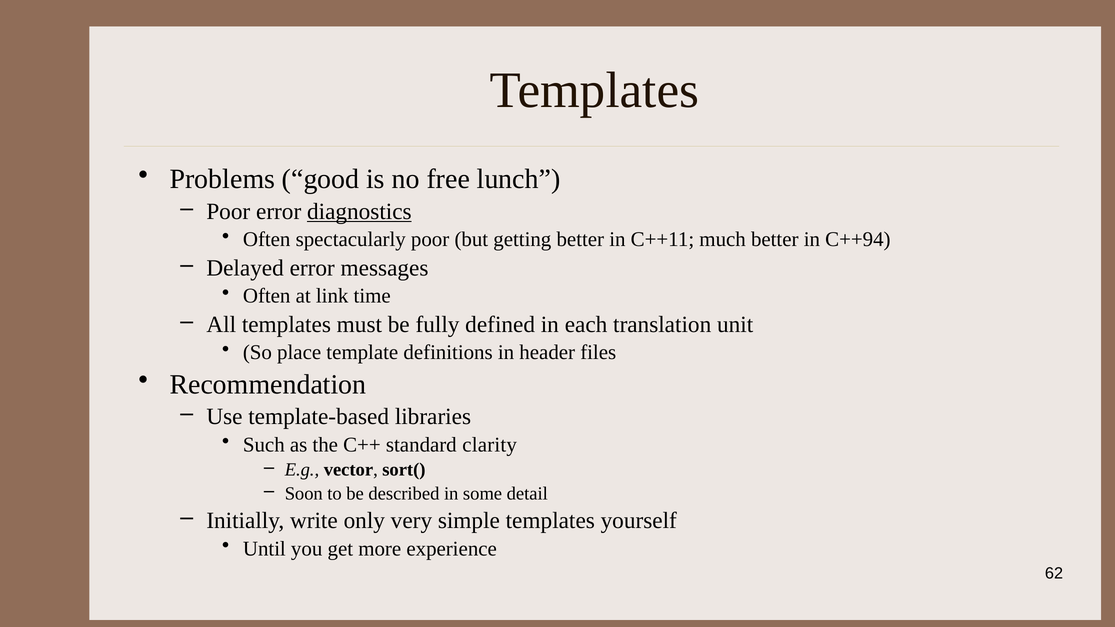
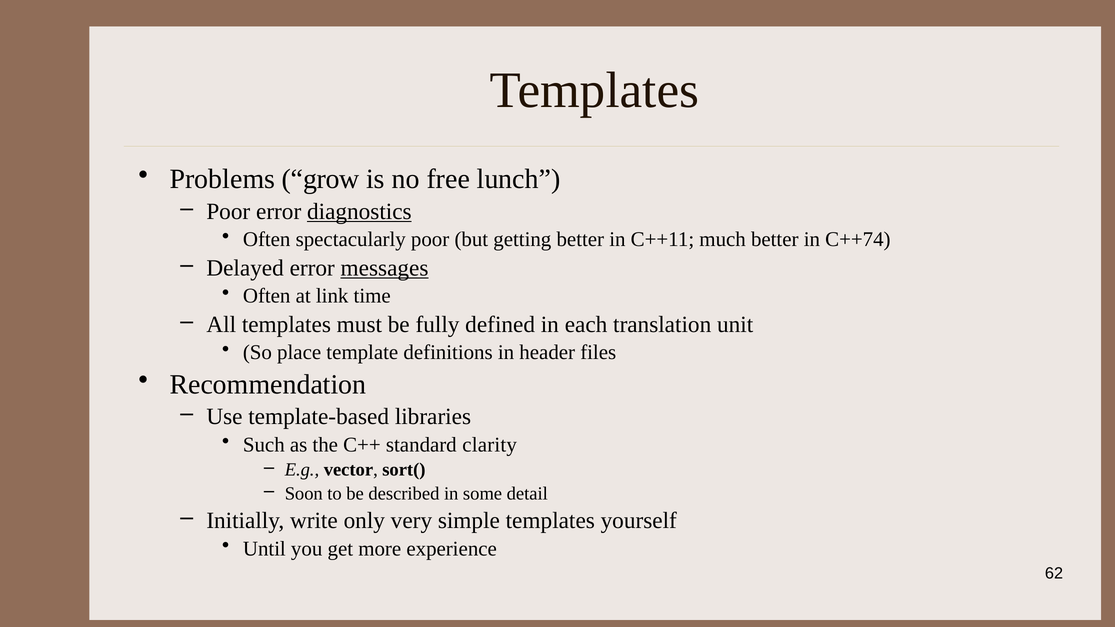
good: good -> grow
C++94: C++94 -> C++74
messages underline: none -> present
